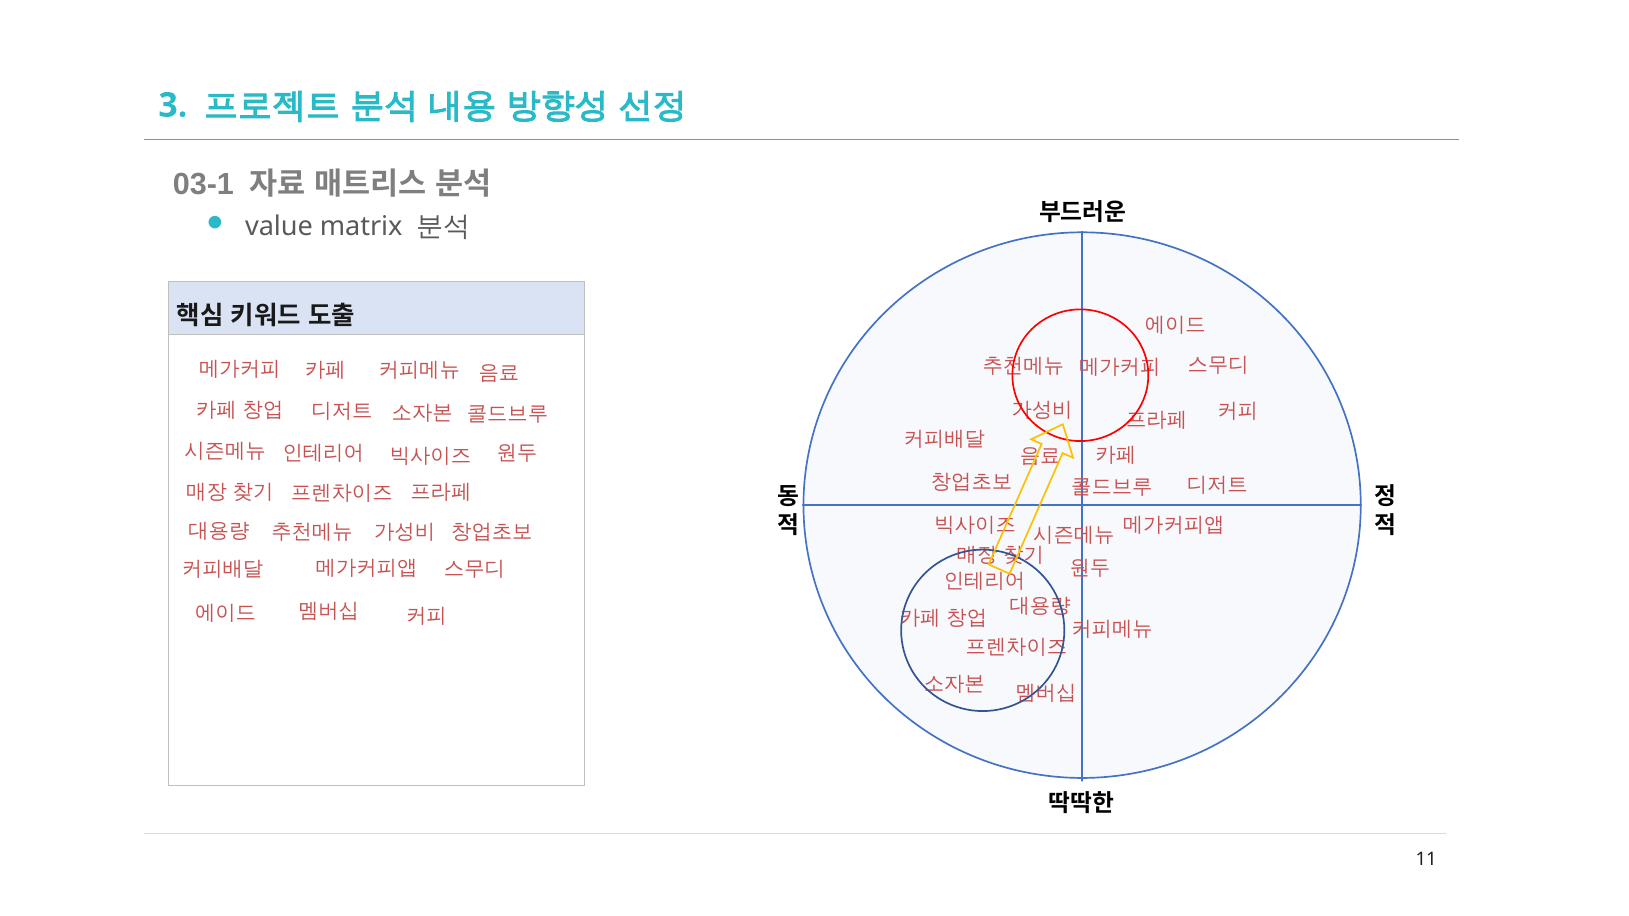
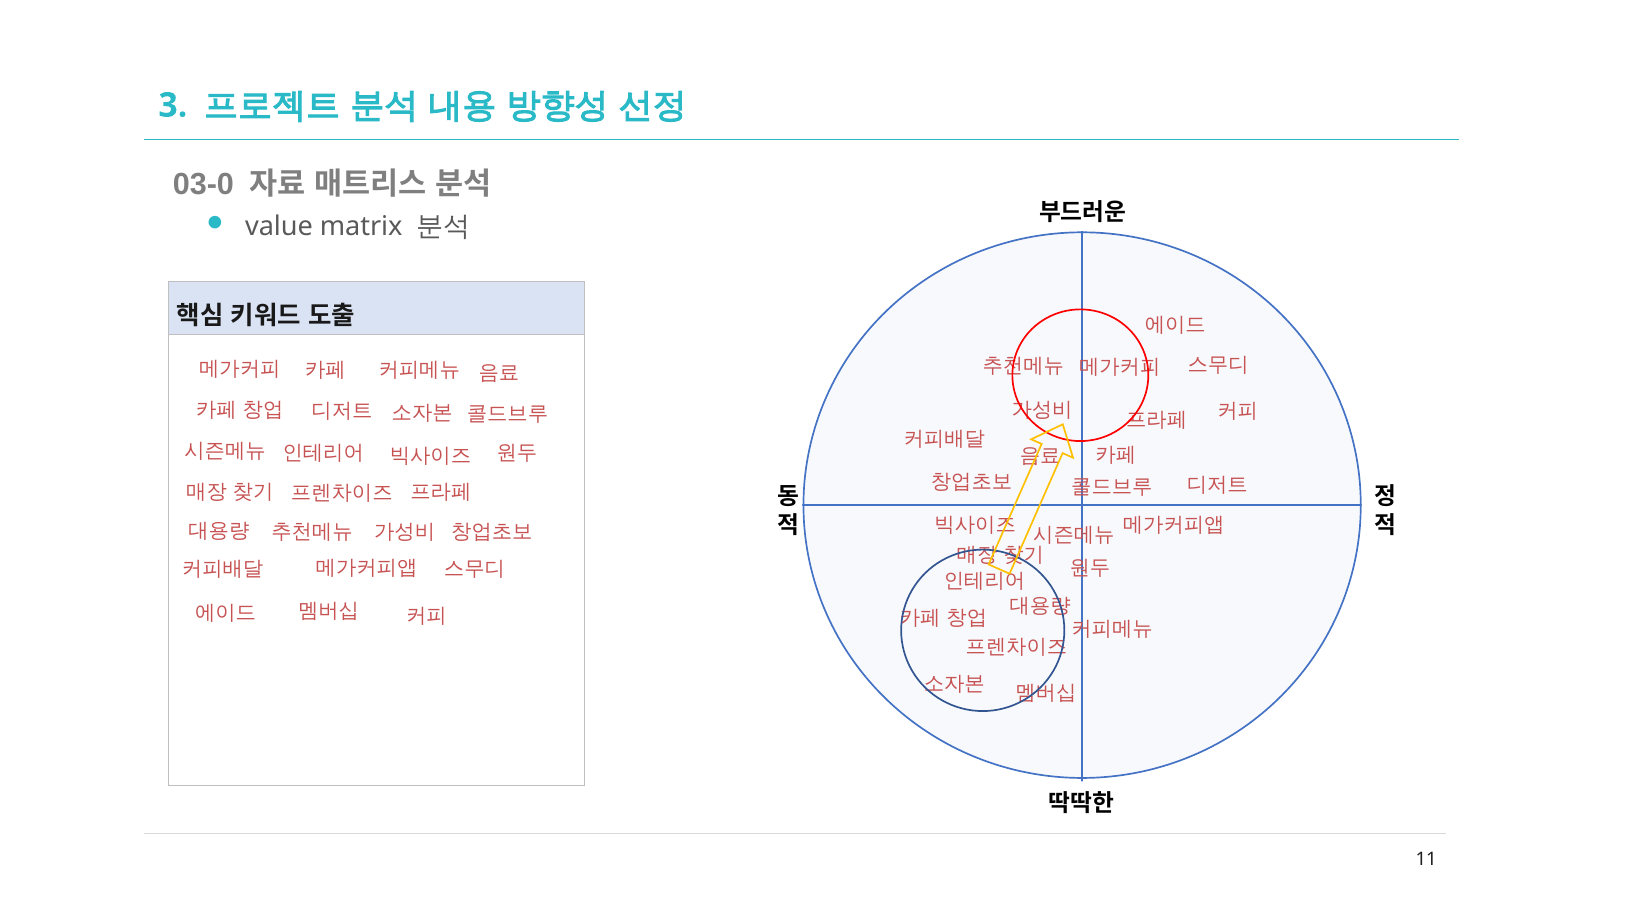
03-1: 03-1 -> 03-0
